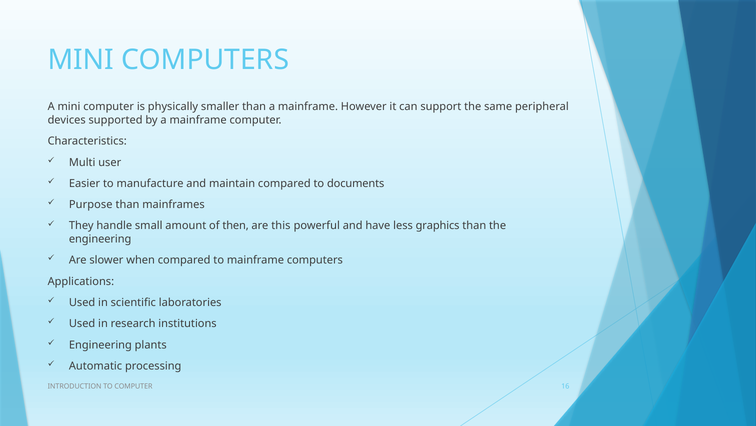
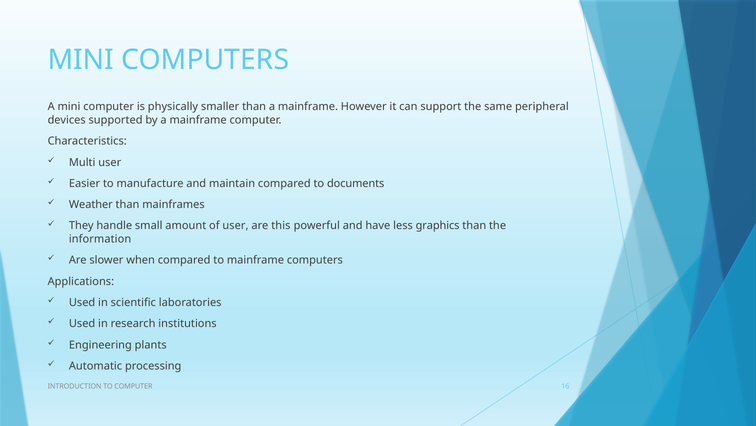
Purpose: Purpose -> Weather
of then: then -> user
engineering at (100, 239): engineering -> information
